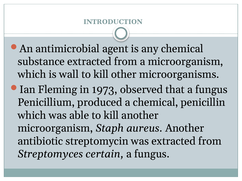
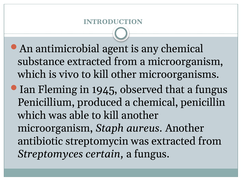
wall: wall -> vivo
1973: 1973 -> 1945
